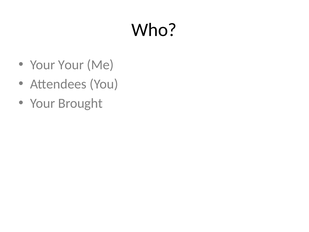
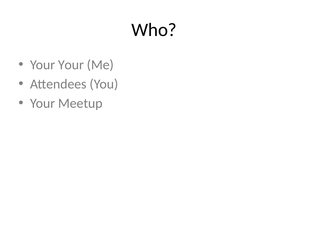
Brought: Brought -> Meetup
